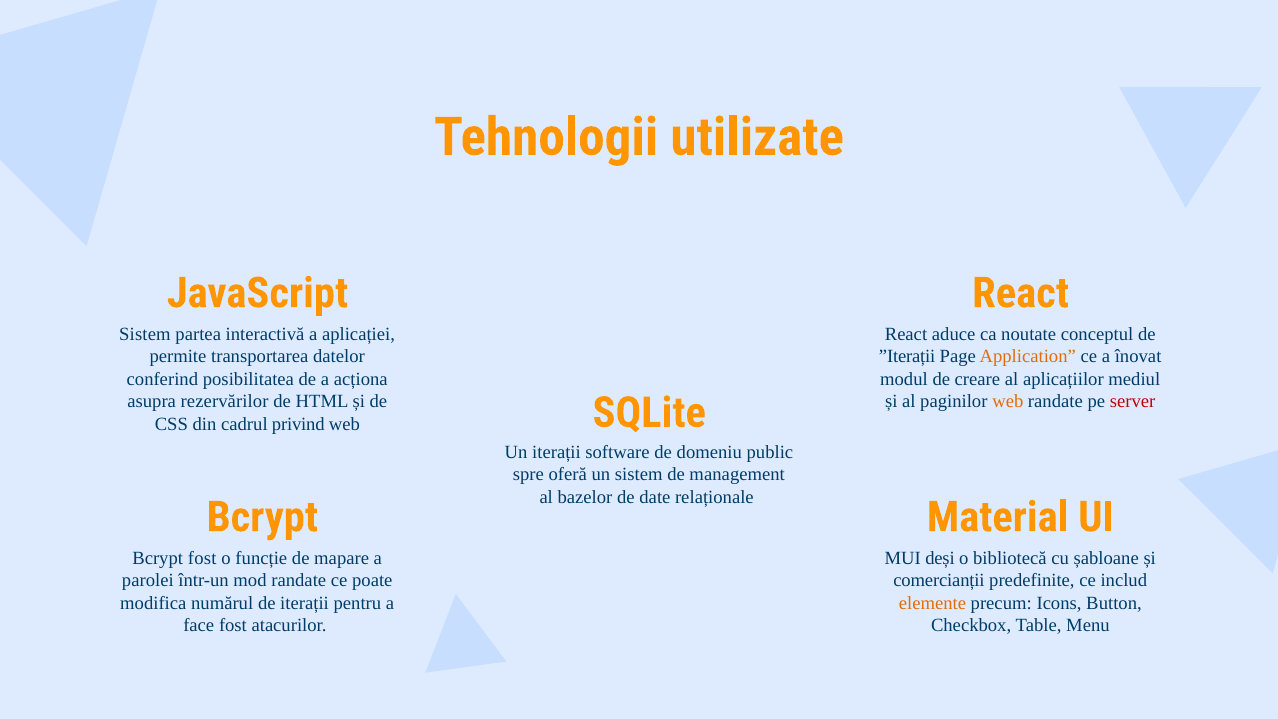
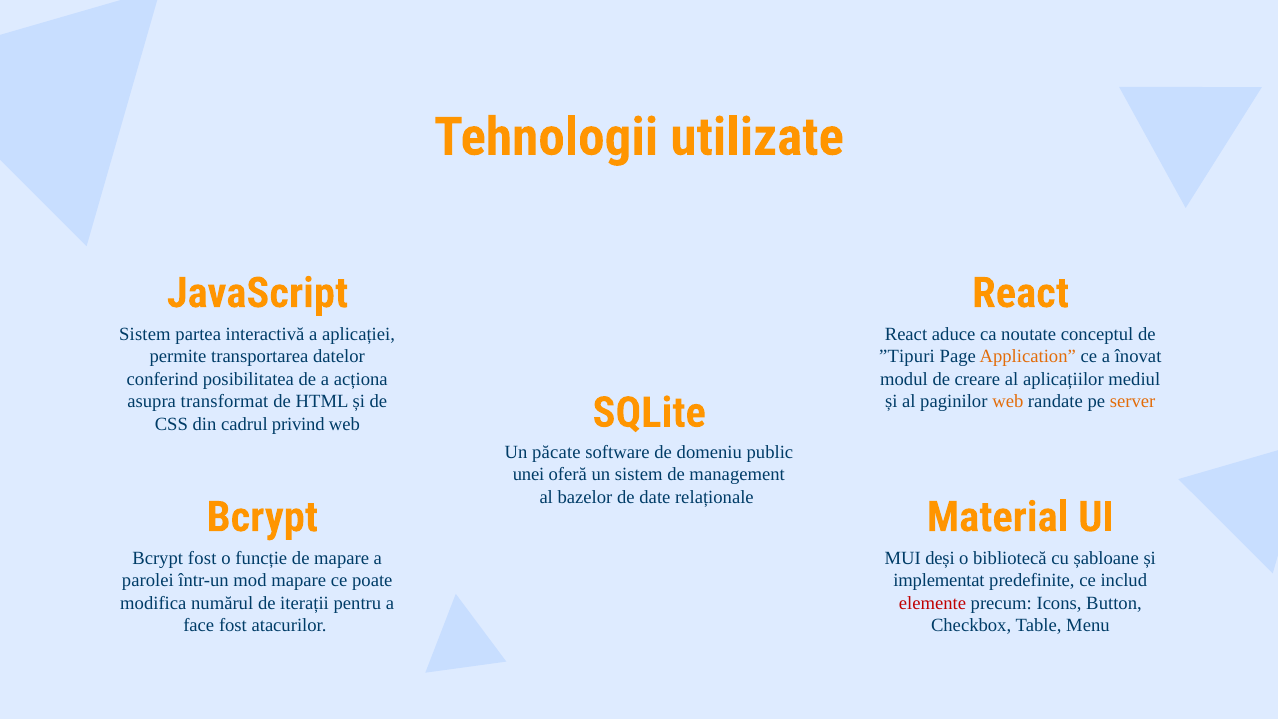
”Iterații: ”Iterații -> ”Tipuri
rezervărilor: rezervărilor -> transformat
server colour: red -> orange
Un iterații: iterații -> păcate
spre: spre -> unei
mod randate: randate -> mapare
comercianții: comercianții -> implementat
elemente colour: orange -> red
